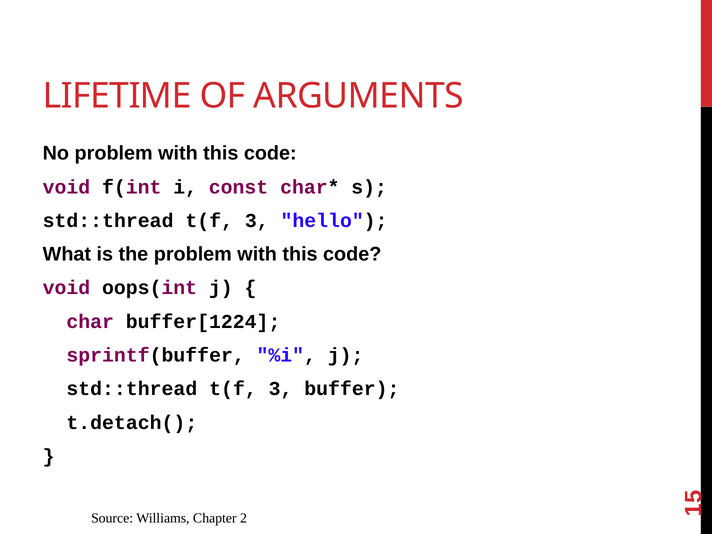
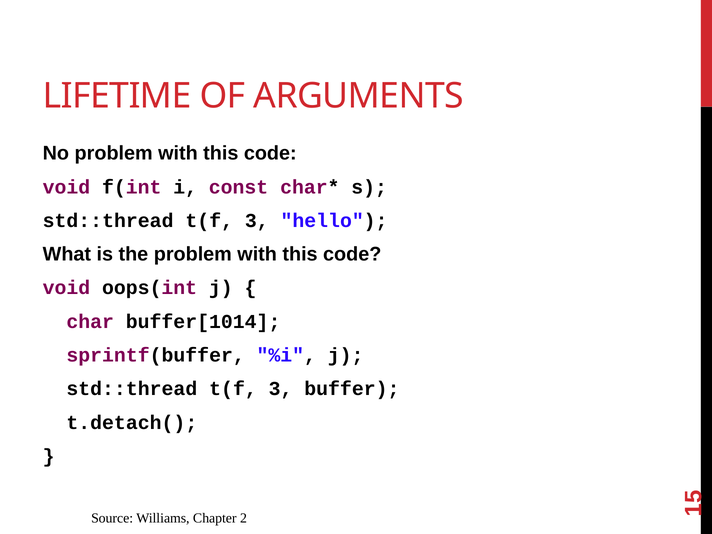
buffer[1224: buffer[1224 -> buffer[1014
